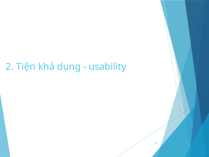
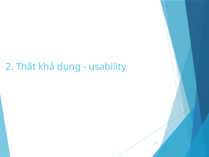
Tiện: Tiện -> Thất
